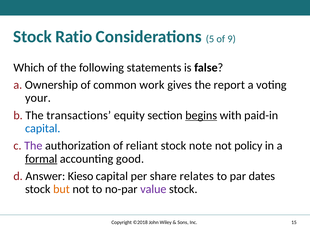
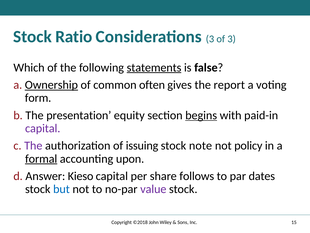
Considerations 5: 5 -> 3
of 9: 9 -> 3
statements underline: none -> present
Ownership underline: none -> present
work: work -> often
your: your -> form
transactions: transactions -> presentation
capital at (43, 128) colour: blue -> purple
reliant: reliant -> issuing
good: good -> upon
relates: relates -> follows
but colour: orange -> blue
